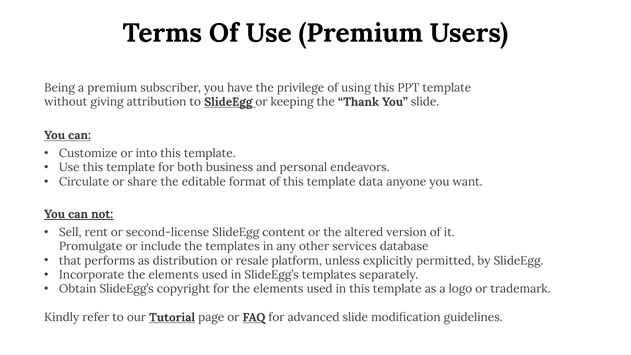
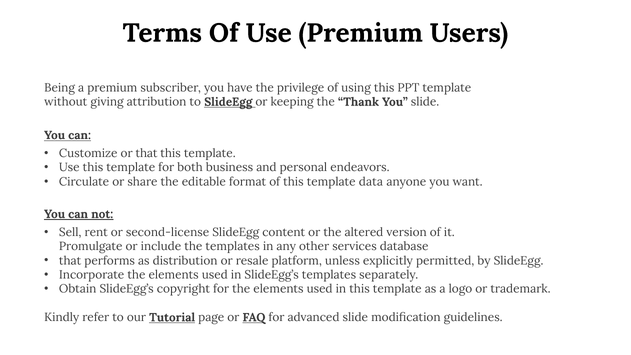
or into: into -> that
